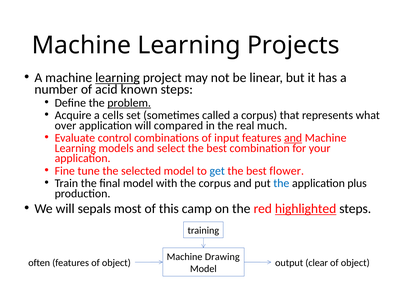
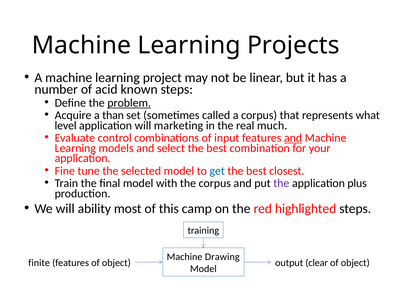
learning at (117, 78) underline: present -> none
cells: cells -> than
over: over -> level
compared: compared -> marketing
flower: flower -> closest
the at (281, 183) colour: blue -> purple
sepals: sepals -> ability
highlighted underline: present -> none
often: often -> finite
